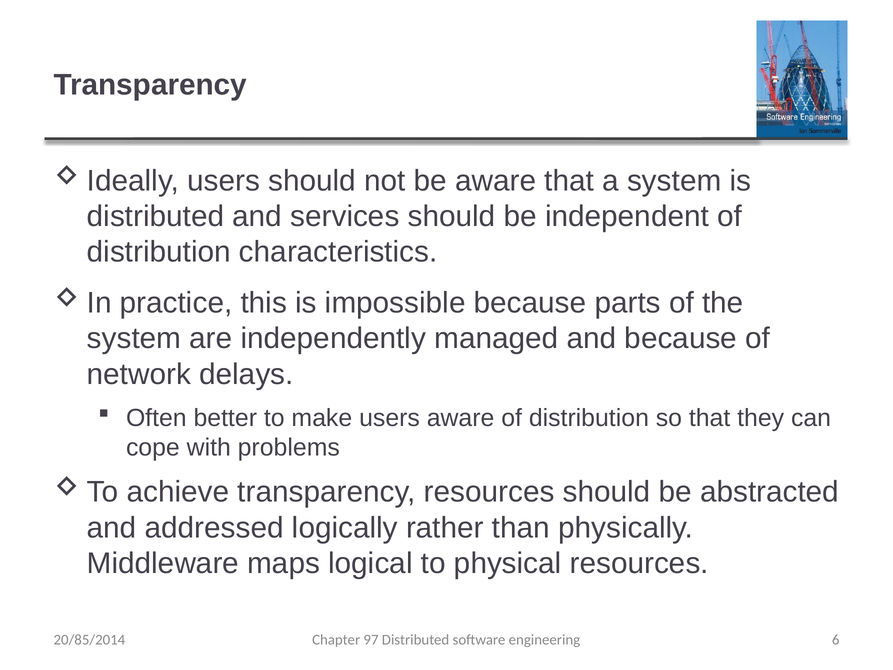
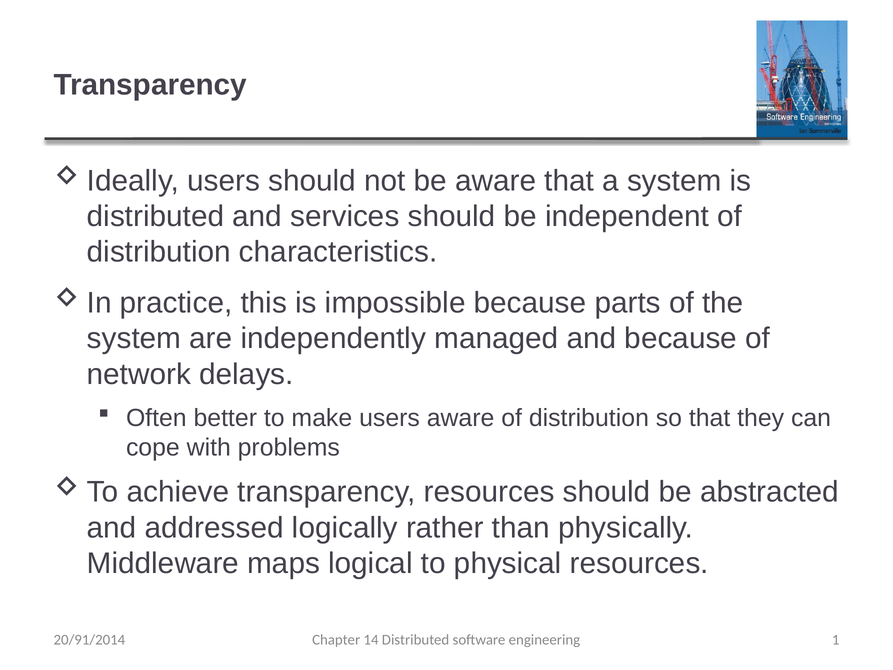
97: 97 -> 14
6: 6 -> 1
20/85/2014: 20/85/2014 -> 20/91/2014
